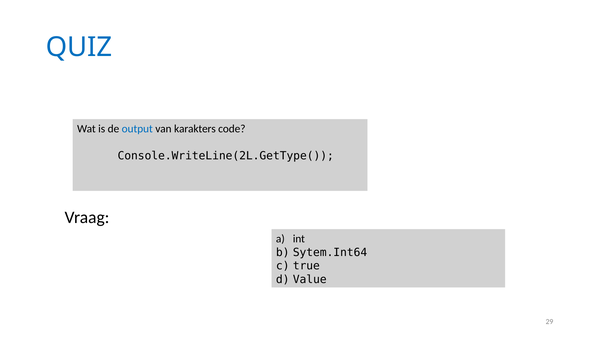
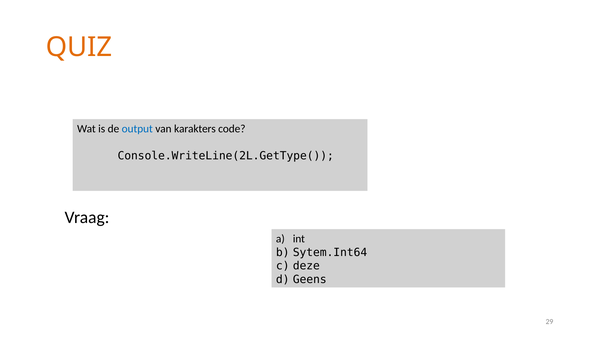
QUIZ colour: blue -> orange
true: true -> deze
Value: Value -> Geens
